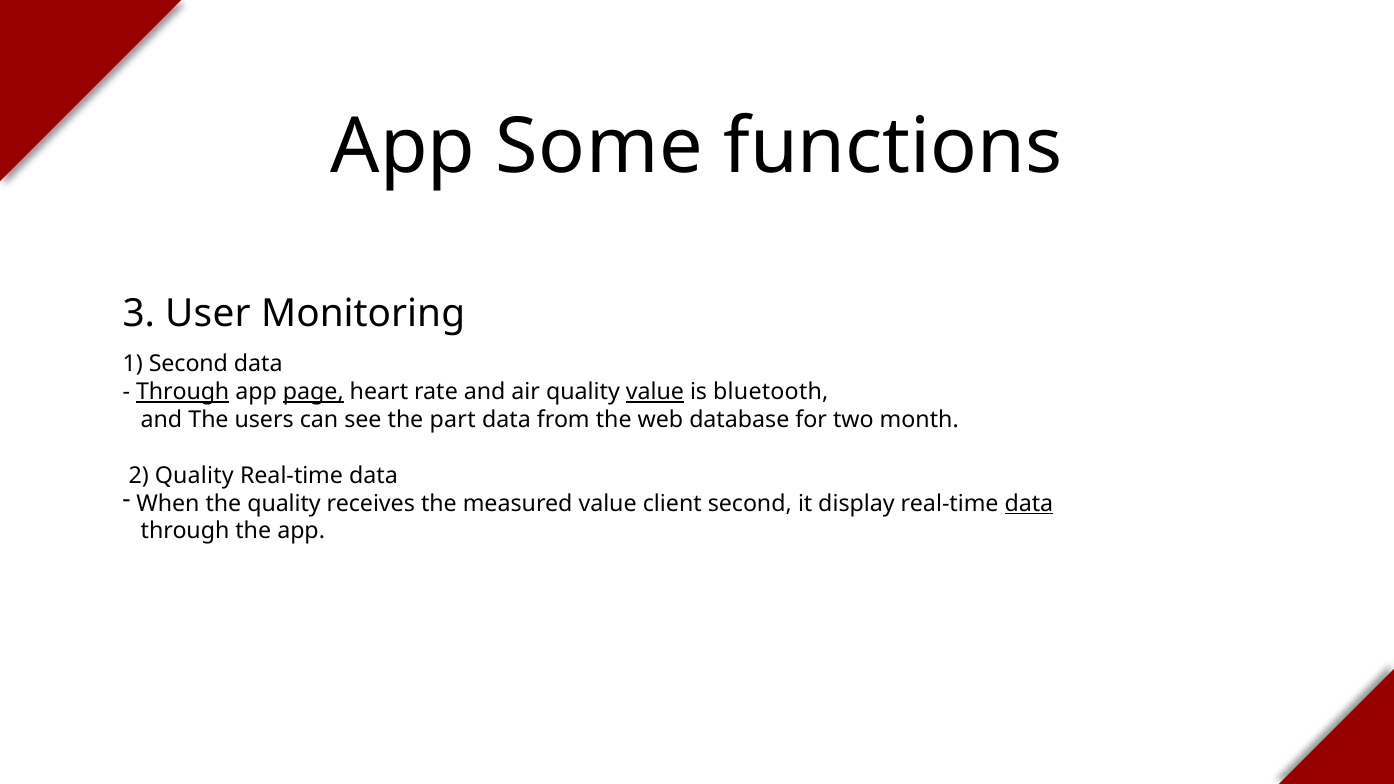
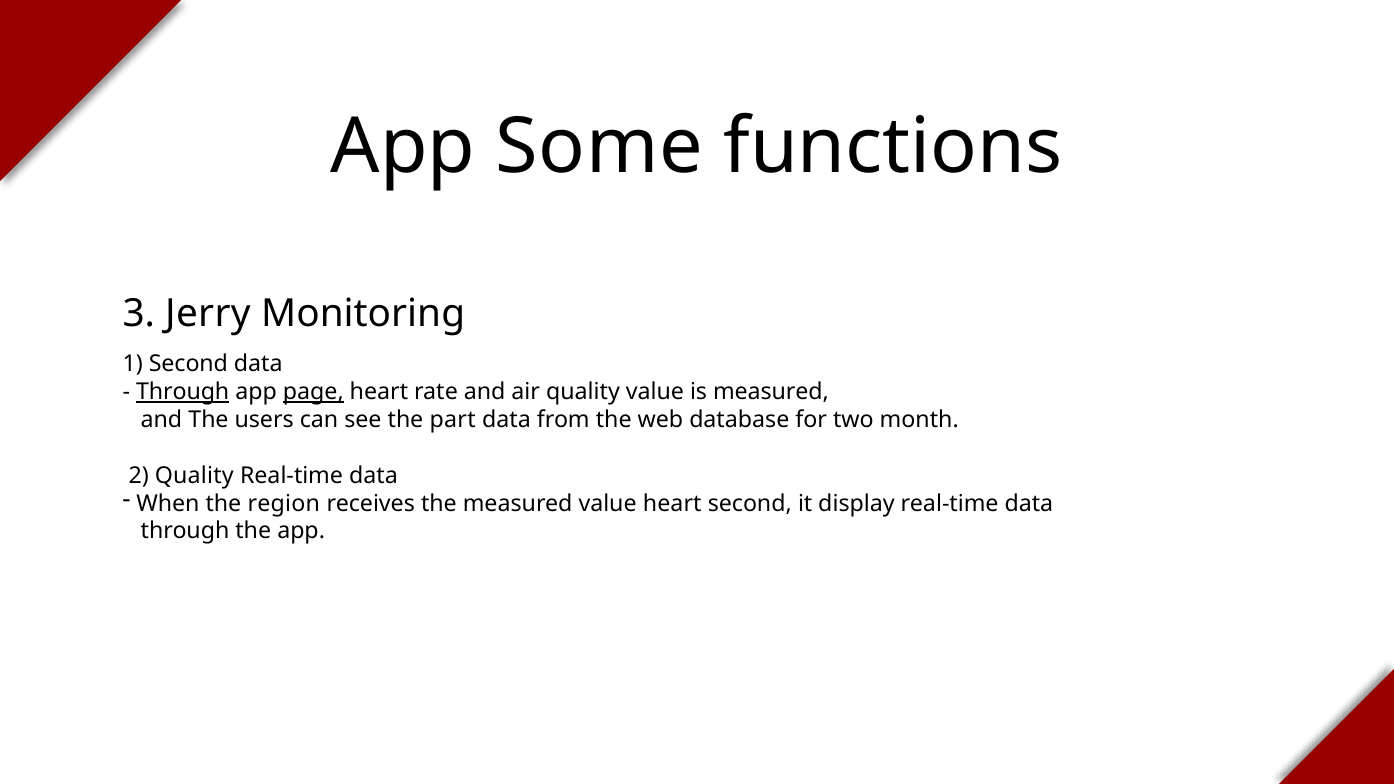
User: User -> Jerry
value at (655, 392) underline: present -> none
is bluetooth: bluetooth -> measured
the quality: quality -> region
value client: client -> heart
data at (1029, 504) underline: present -> none
